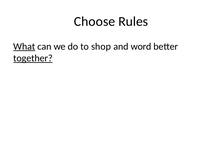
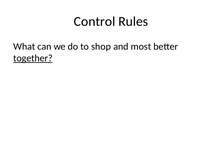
Choose: Choose -> Control
What underline: present -> none
word: word -> most
